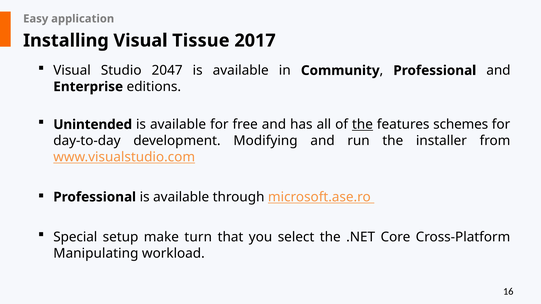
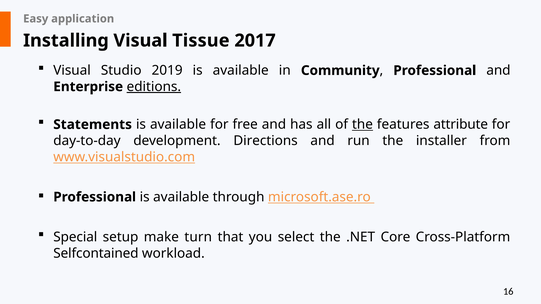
2047: 2047 -> 2019
editions underline: none -> present
Unintended: Unintended -> Statements
schemes: schemes -> attribute
Modifying: Modifying -> Directions
Manipulating: Manipulating -> Selfcontained
